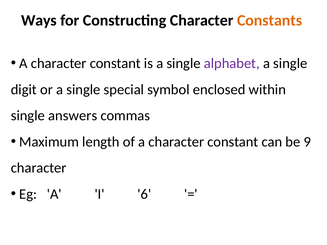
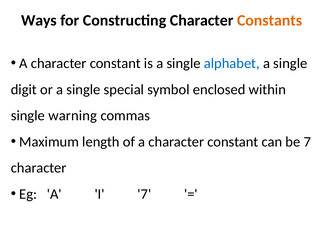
alphabet colour: purple -> blue
answers: answers -> warning
be 9: 9 -> 7
I 6: 6 -> 7
